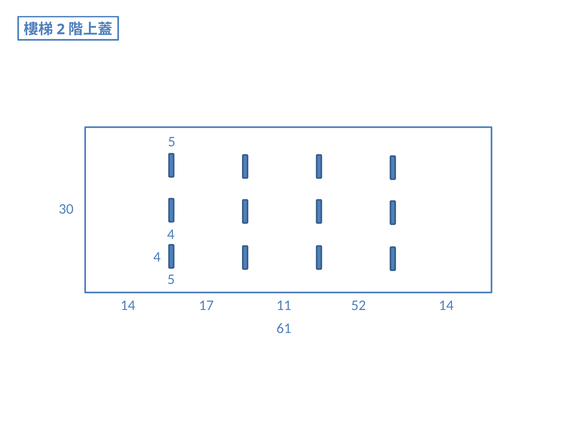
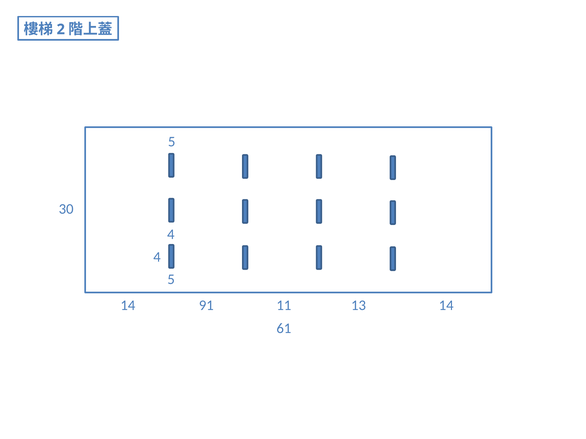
17: 17 -> 91
52: 52 -> 13
